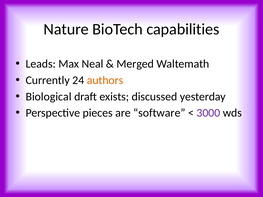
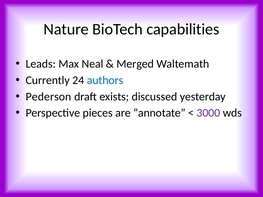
authors colour: orange -> blue
Biological: Biological -> Pederson
software: software -> annotate
